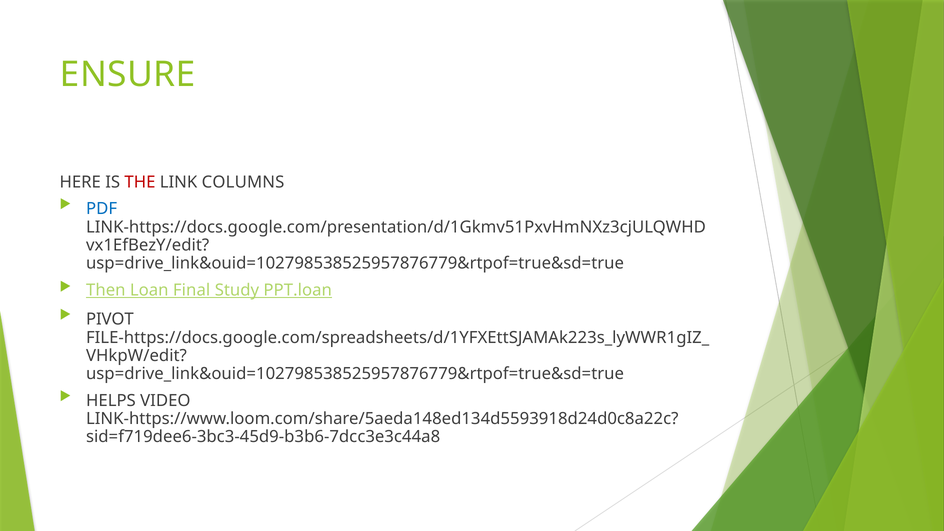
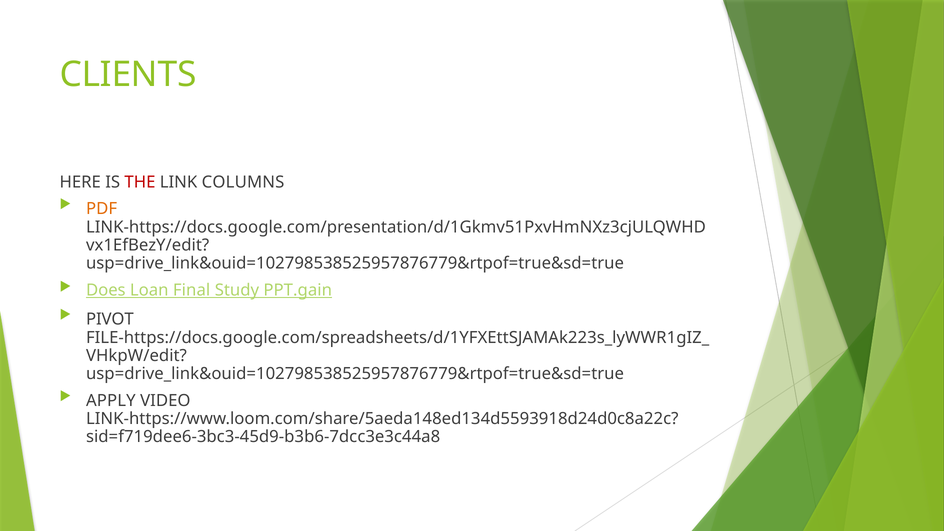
ENSURE: ENSURE -> CLIENTS
PDF colour: blue -> orange
Then: Then -> Does
PPT.loan: PPT.loan -> PPT.gain
HELPS: HELPS -> APPLY
